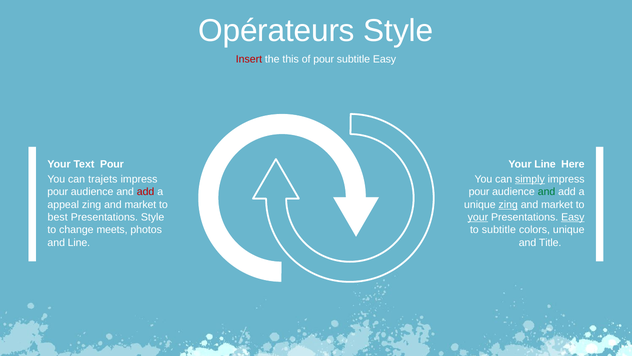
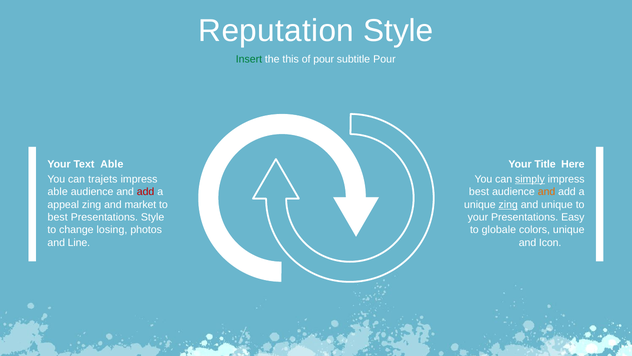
Opérateurs: Opérateurs -> Reputation
Insert colour: red -> green
subtitle Easy: Easy -> Pour
Text Pour: Pour -> Able
Your Line: Line -> Title
pour at (58, 192): pour -> able
pour at (479, 192): pour -> best
and at (547, 192) colour: green -> orange
market at (557, 204): market -> unique
your at (478, 217) underline: present -> none
Easy at (573, 217) underline: present -> none
meets: meets -> losing
to subtitle: subtitle -> globale
Title: Title -> Icon
